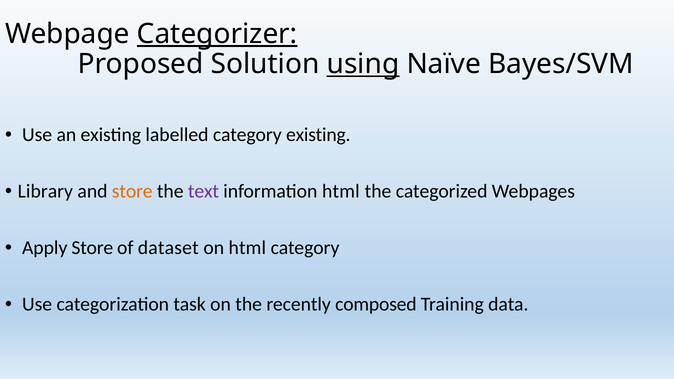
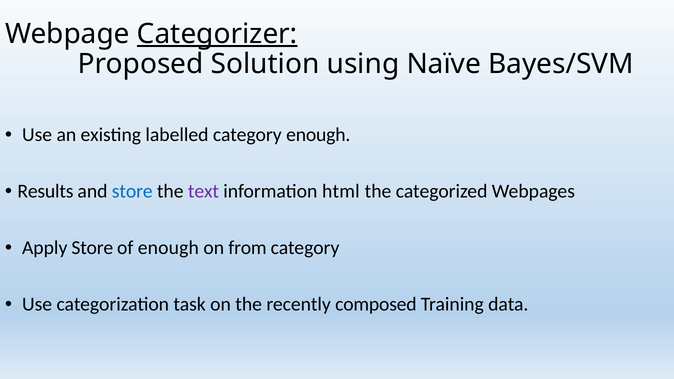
using underline: present -> none
category existing: existing -> enough
Library: Library -> Results
store at (132, 192) colour: orange -> blue
of dataset: dataset -> enough
on html: html -> from
